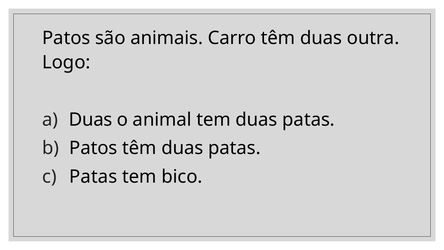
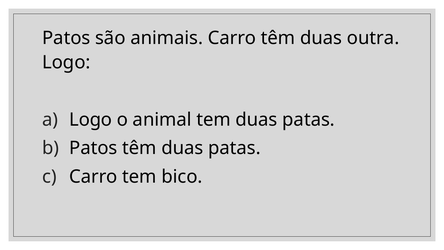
Duas at (91, 119): Duas -> Logo
Patas at (93, 177): Patas -> Carro
